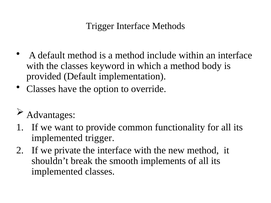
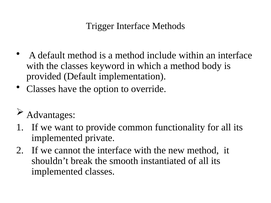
implemented trigger: trigger -> private
private: private -> cannot
implements: implements -> instantiated
